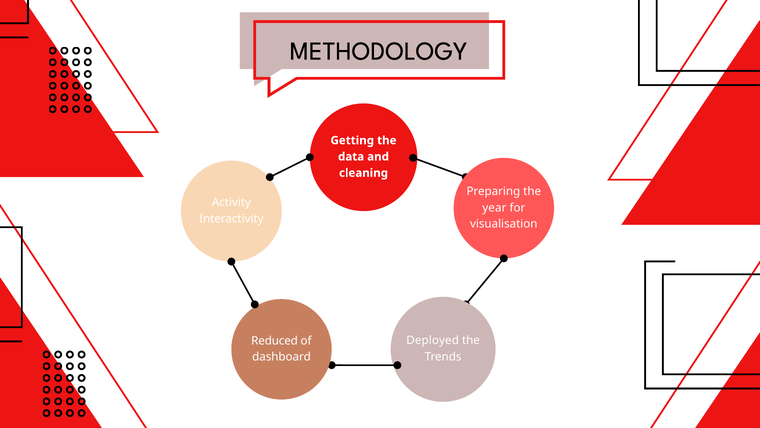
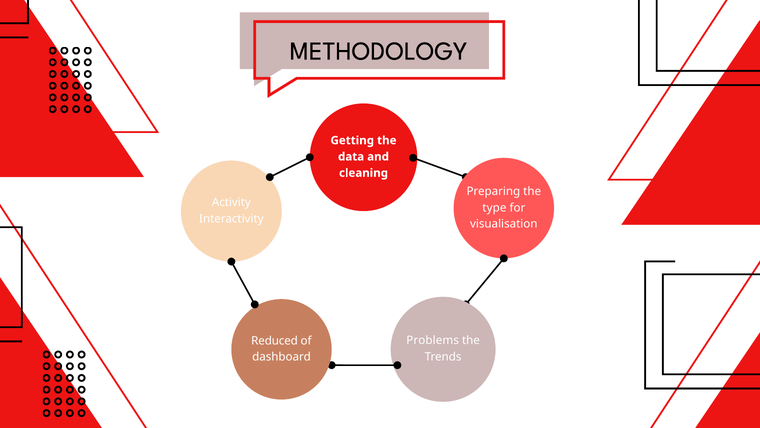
year: year -> type
Deployed: Deployed -> Problems
